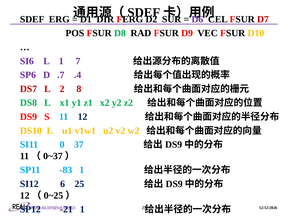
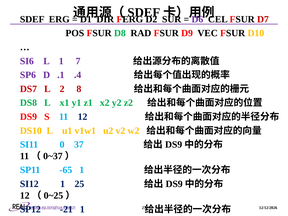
.7: .7 -> .1
-83: -83 -> -65
SI12 6: 6 -> 1
